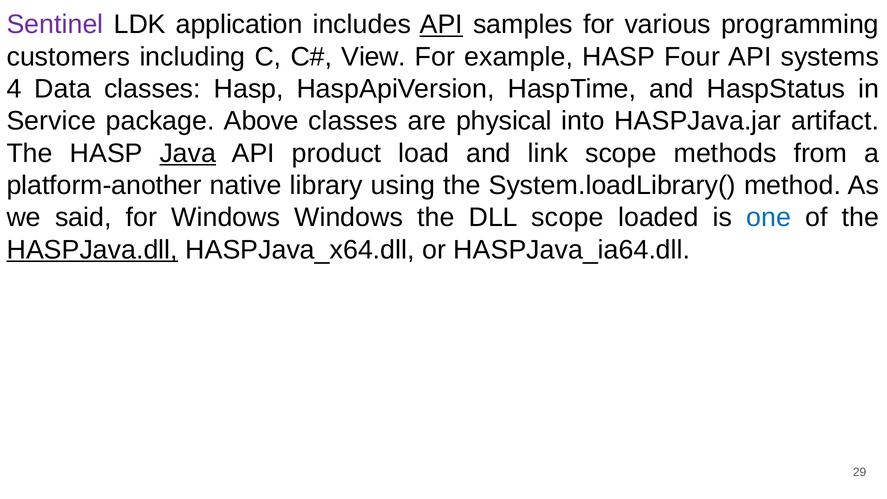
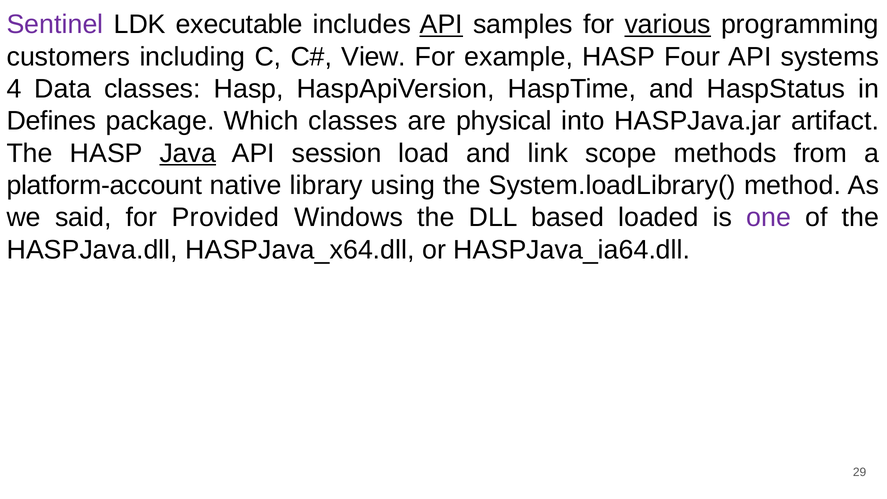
application: application -> executable
various underline: none -> present
Service: Service -> Defines
Above: Above -> Which
product: product -> session
platform-another: platform-another -> platform-account
for Windows: Windows -> Provided
DLL scope: scope -> based
one colour: blue -> purple
HASPJava.dll underline: present -> none
